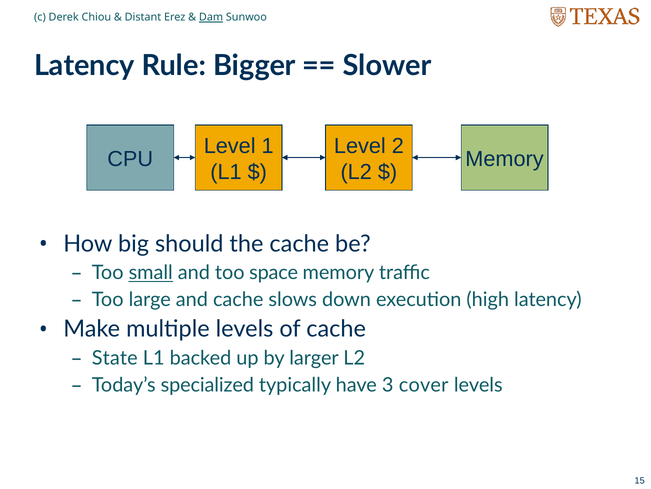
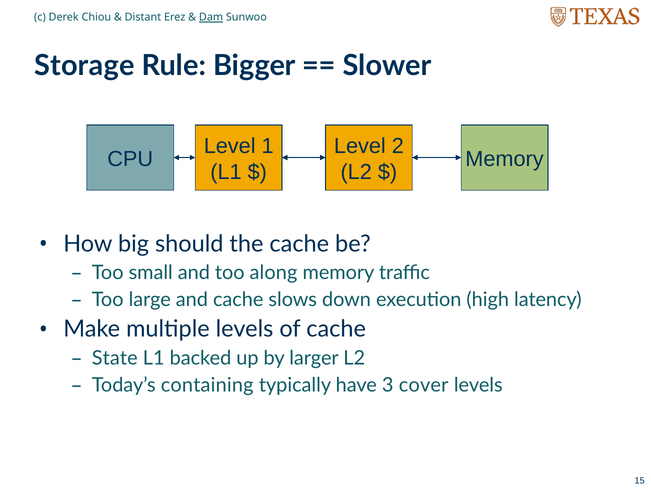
Latency at (84, 65): Latency -> Storage
small underline: present -> none
space: space -> along
specialized: specialized -> containing
